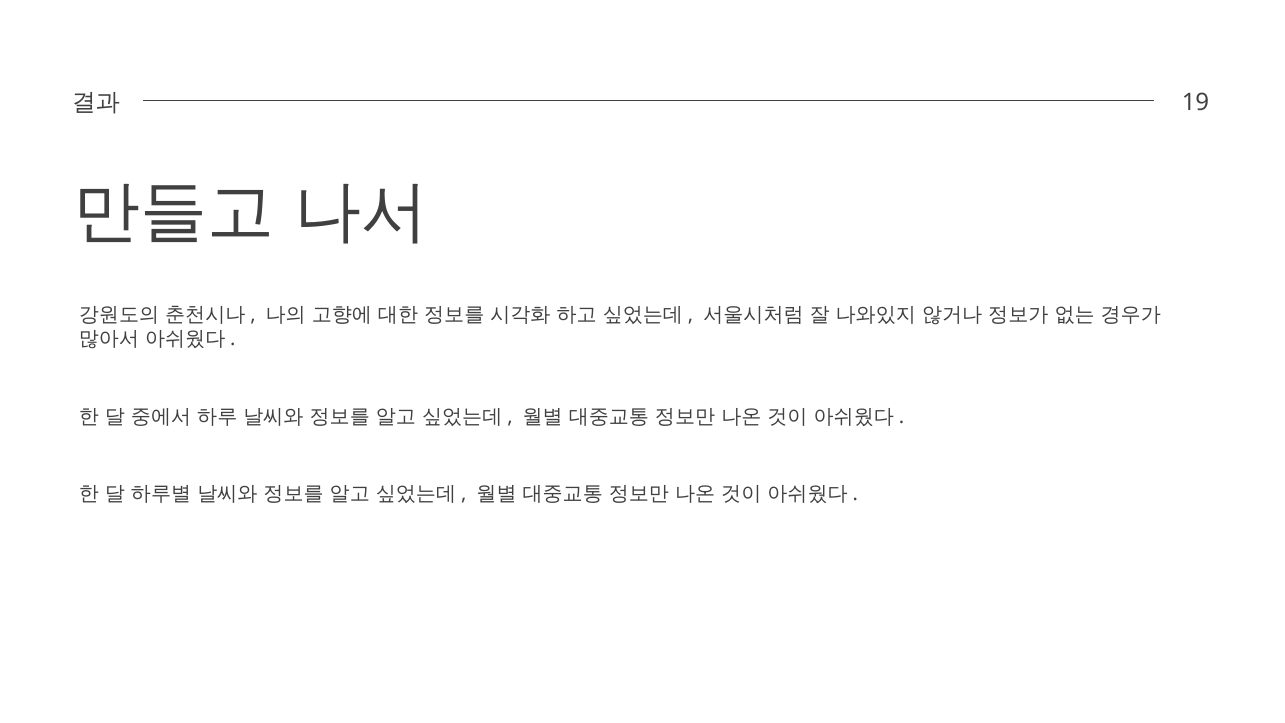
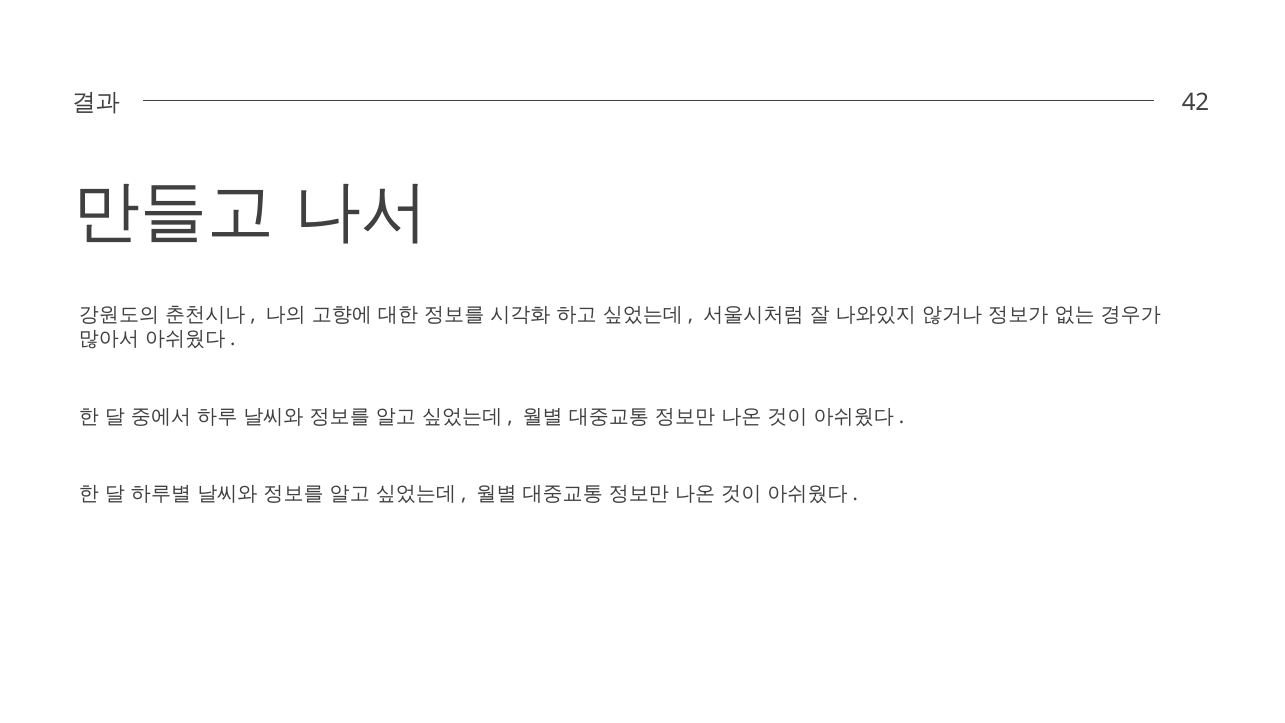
19: 19 -> 42
